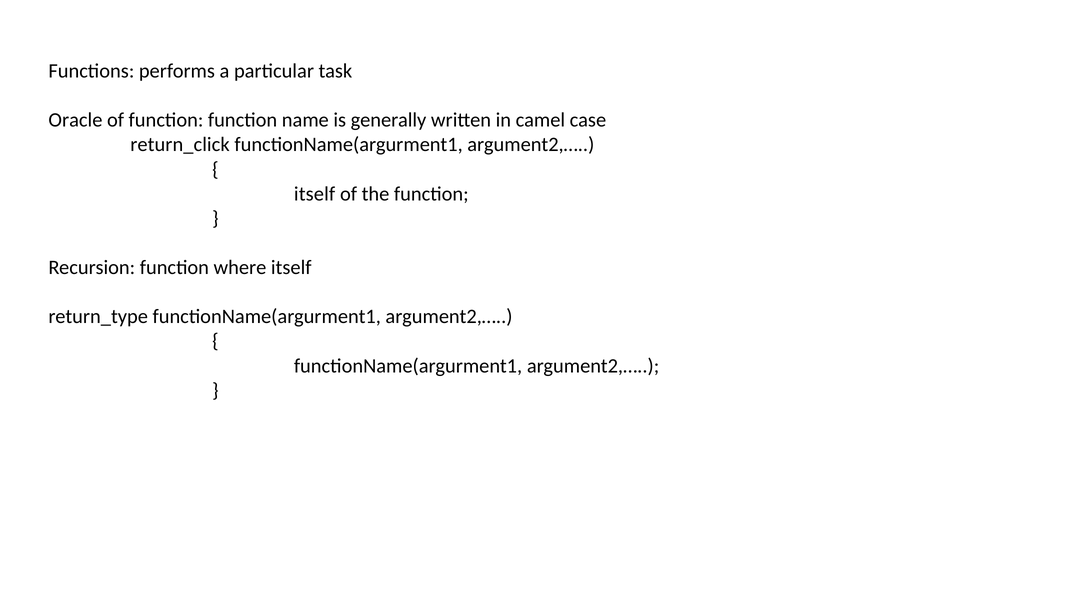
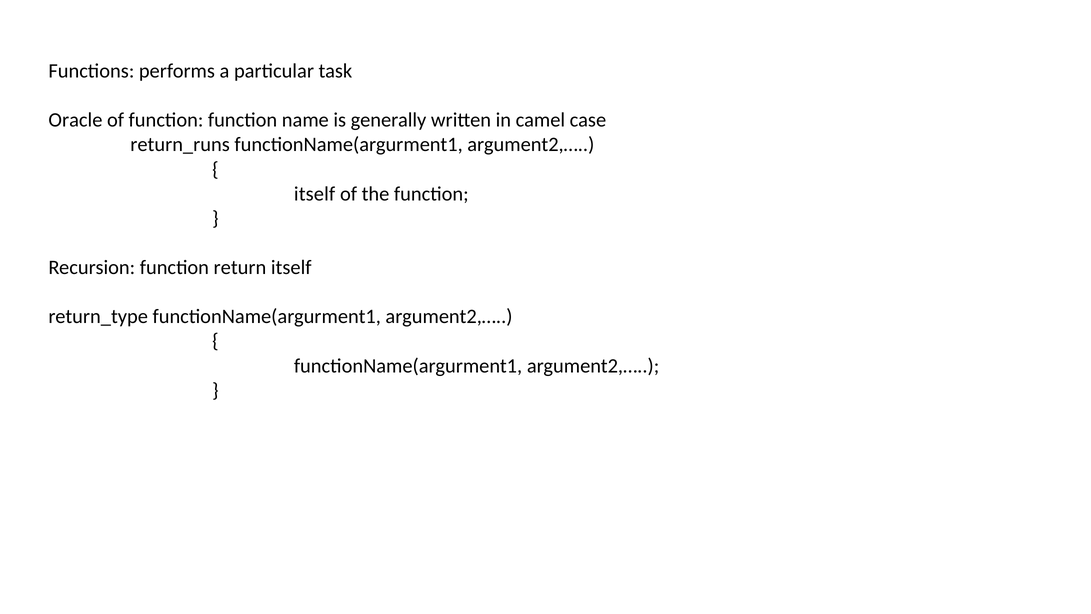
return_click: return_click -> return_runs
where: where -> return
